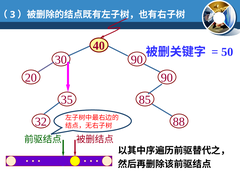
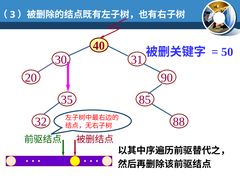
30 90: 90 -> 31
